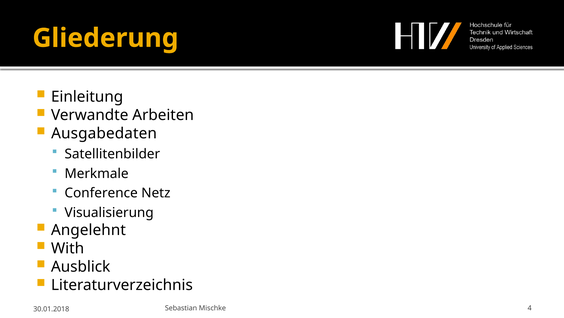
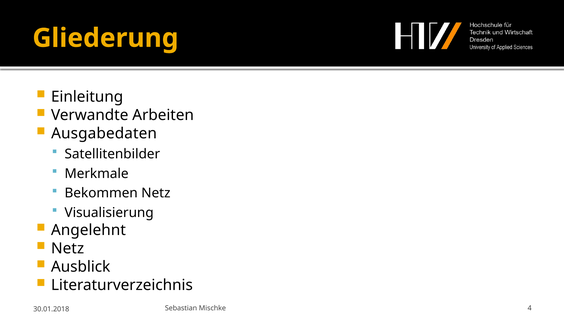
Conference: Conference -> Bekommen
With at (68, 248): With -> Netz
